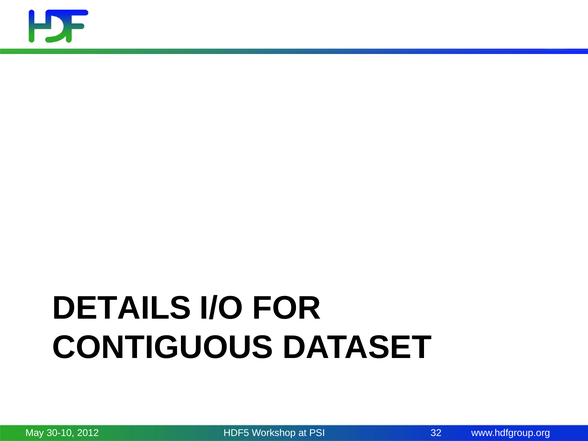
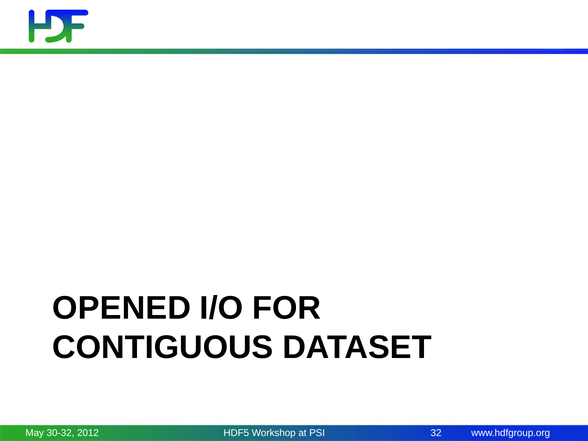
DETAILS: DETAILS -> OPENED
30-10: 30-10 -> 30-32
